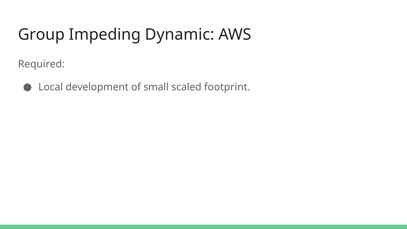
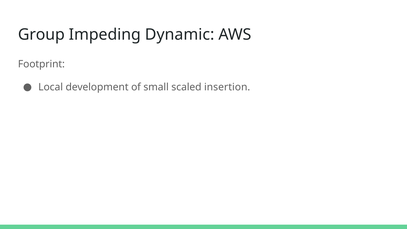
Required: Required -> Footprint
footprint: footprint -> insertion
